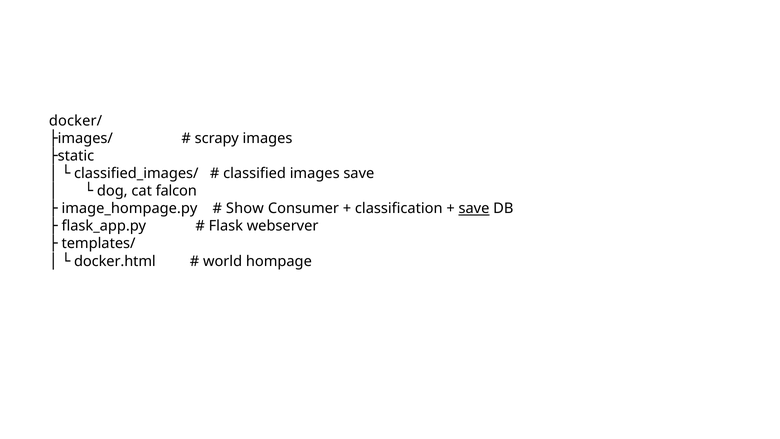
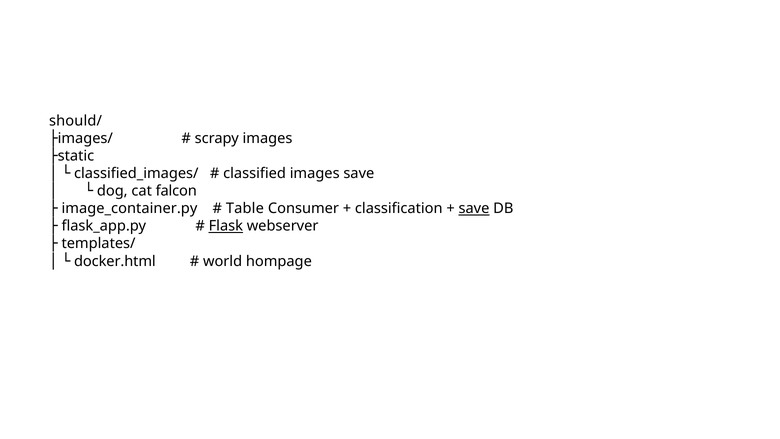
docker/: docker/ -> should/
image_hompage.py: image_hompage.py -> image_container.py
Show: Show -> Table
Flask underline: none -> present
